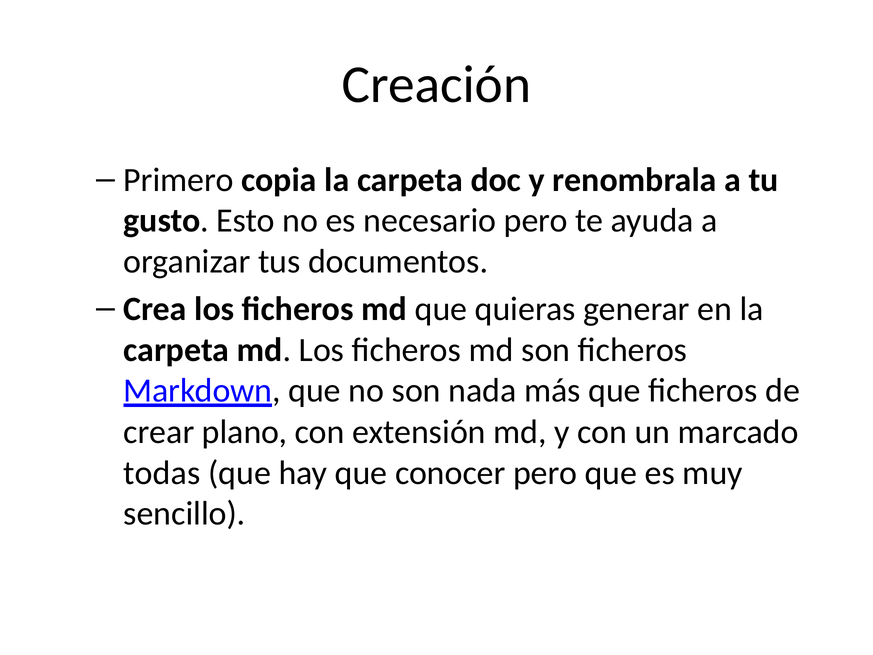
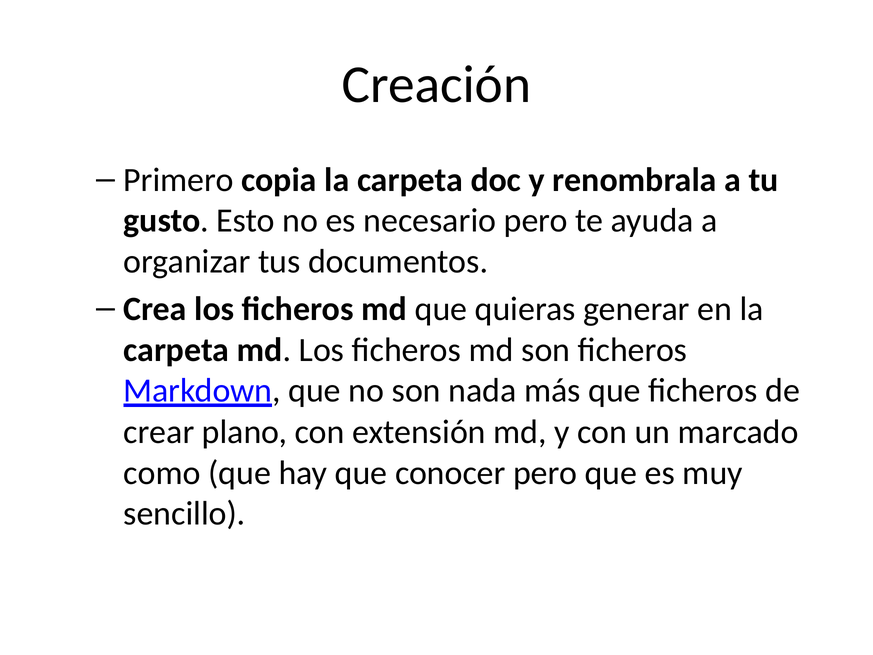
todas: todas -> como
